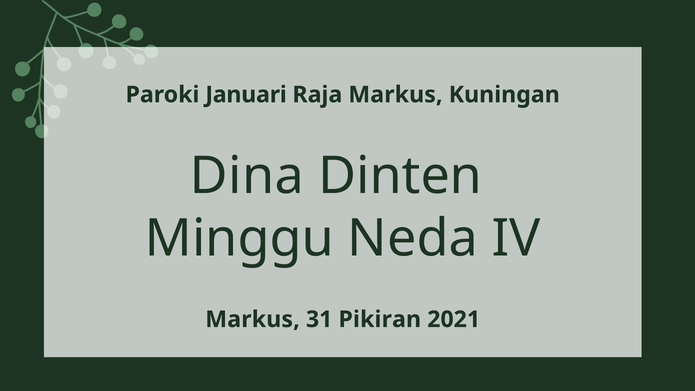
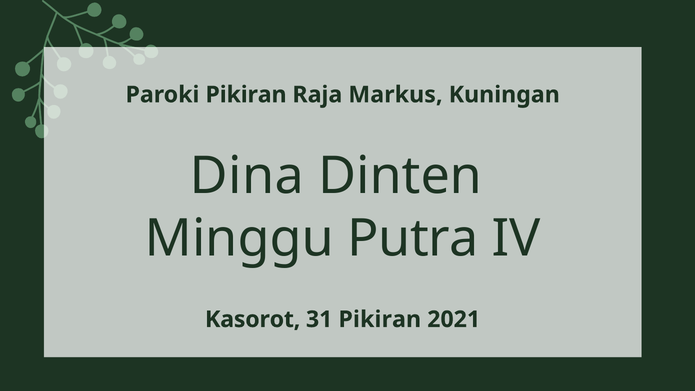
Paroki Januari: Januari -> Pikiran
Neda: Neda -> Putra
Markus at (252, 319): Markus -> Kasorot
